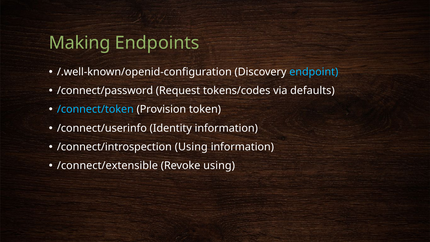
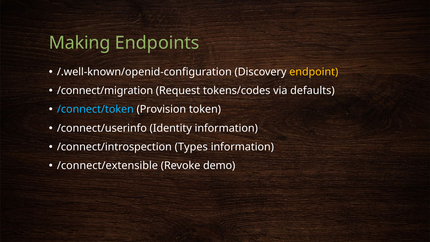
endpoint colour: light blue -> yellow
/connect/password: /connect/password -> /connect/migration
/connect/introspection Using: Using -> Types
Revoke using: using -> demo
